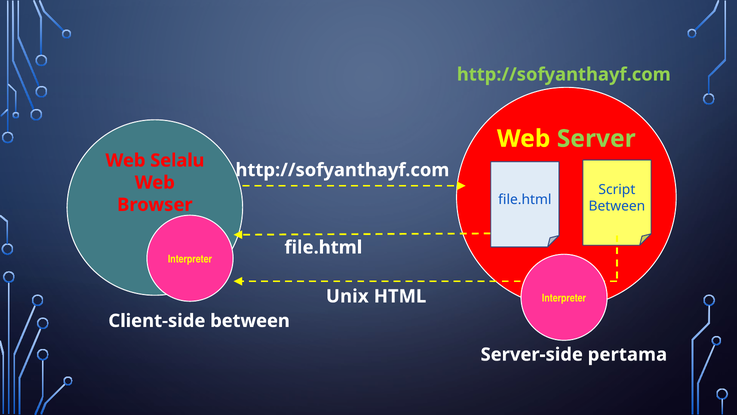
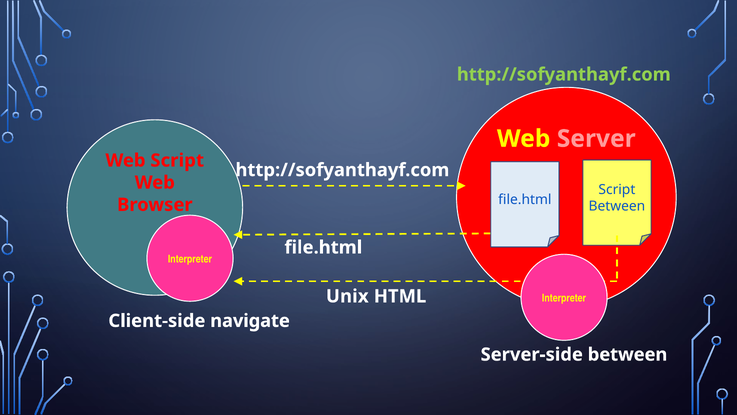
Server colour: light green -> pink
Web Selalu: Selalu -> Script
Client-side between: between -> navigate
Server-side pertama: pertama -> between
